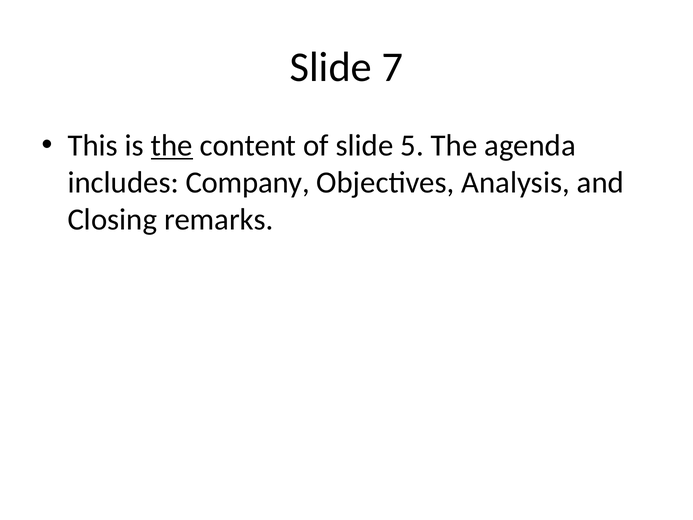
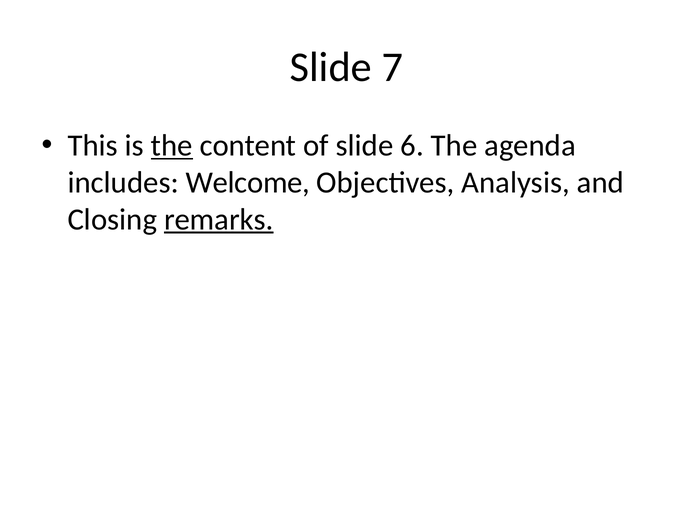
5: 5 -> 6
Company: Company -> Welcome
remarks underline: none -> present
